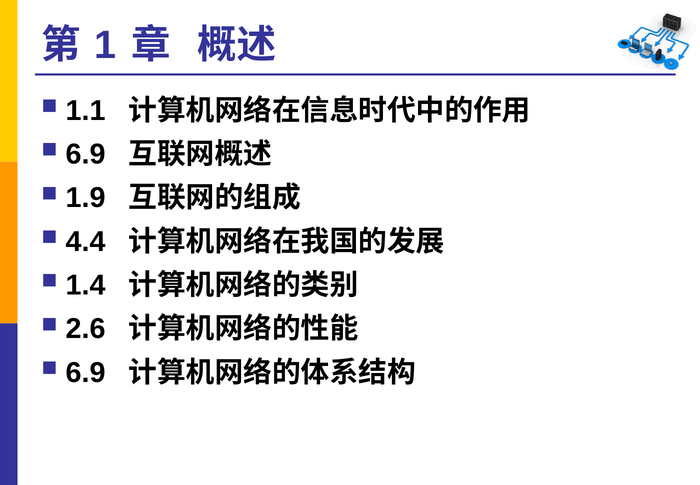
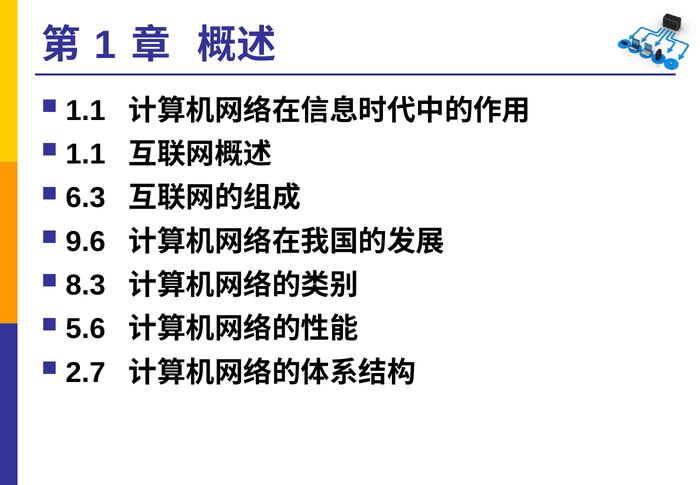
6.9 at (86, 154): 6.9 -> 1.1
1.9: 1.9 -> 6.3
4.4: 4.4 -> 9.6
1.4: 1.4 -> 8.3
2.6: 2.6 -> 5.6
6.9 at (86, 372): 6.9 -> 2.7
